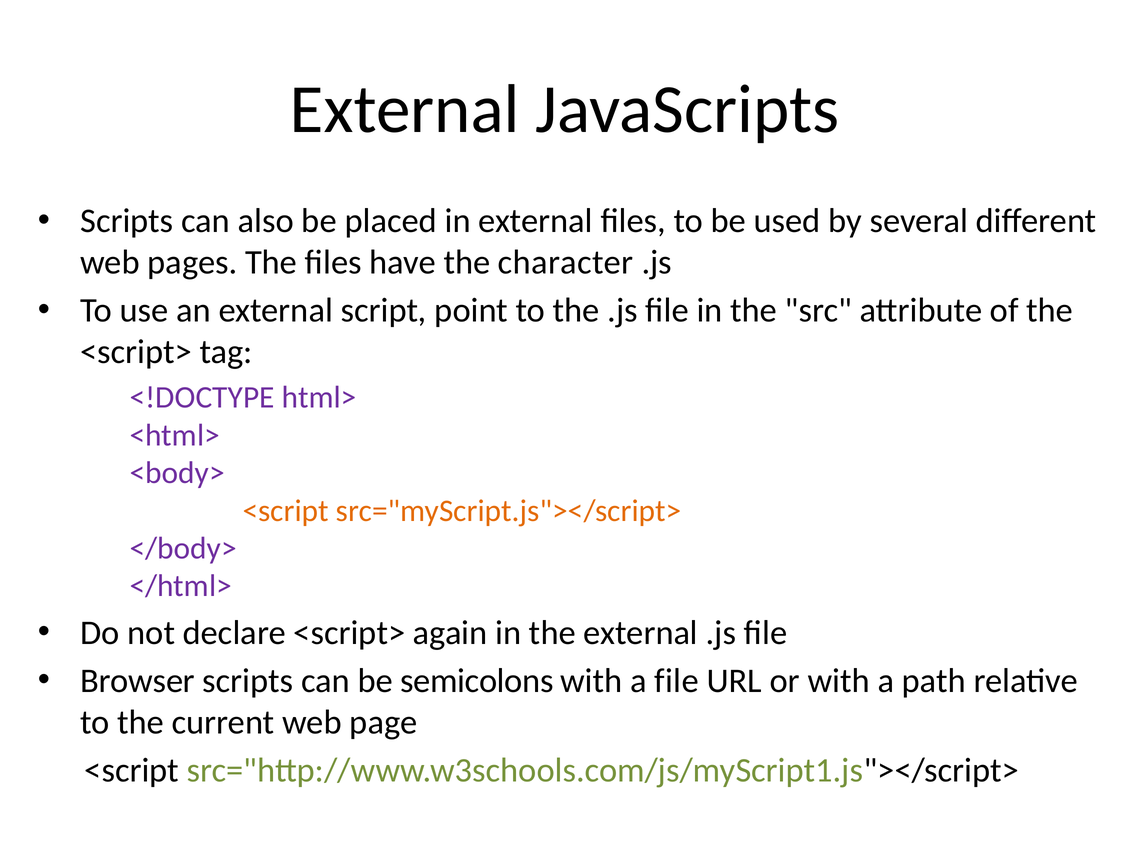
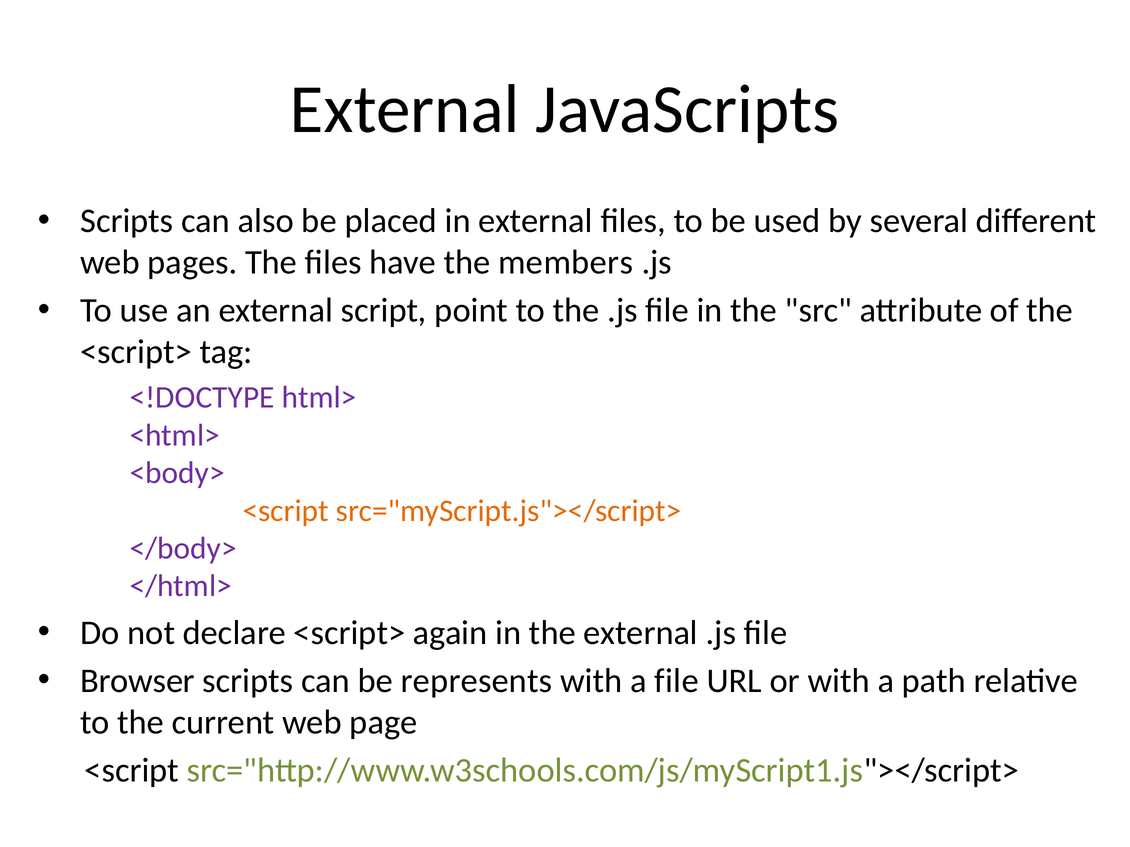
character: character -> members
semicolons: semicolons -> represents
